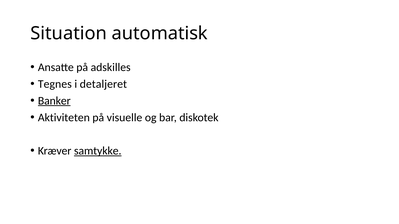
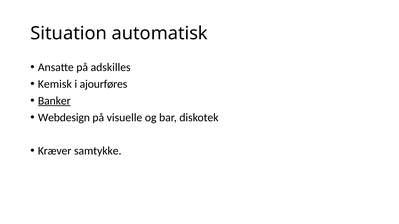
Tegnes: Tegnes -> Kemisk
detaljeret: detaljeret -> ajourføres
Aktiviteten: Aktiviteten -> Webdesign
samtykke underline: present -> none
